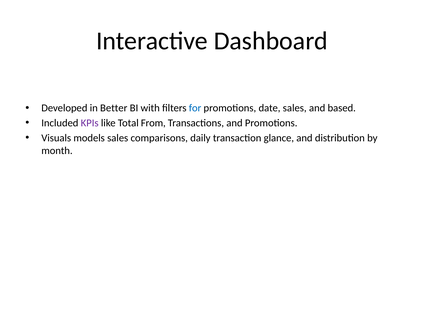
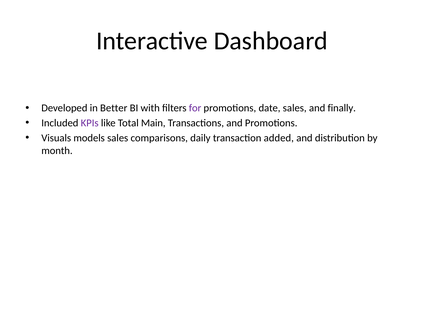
for colour: blue -> purple
based: based -> finally
From: From -> Main
glance: glance -> added
